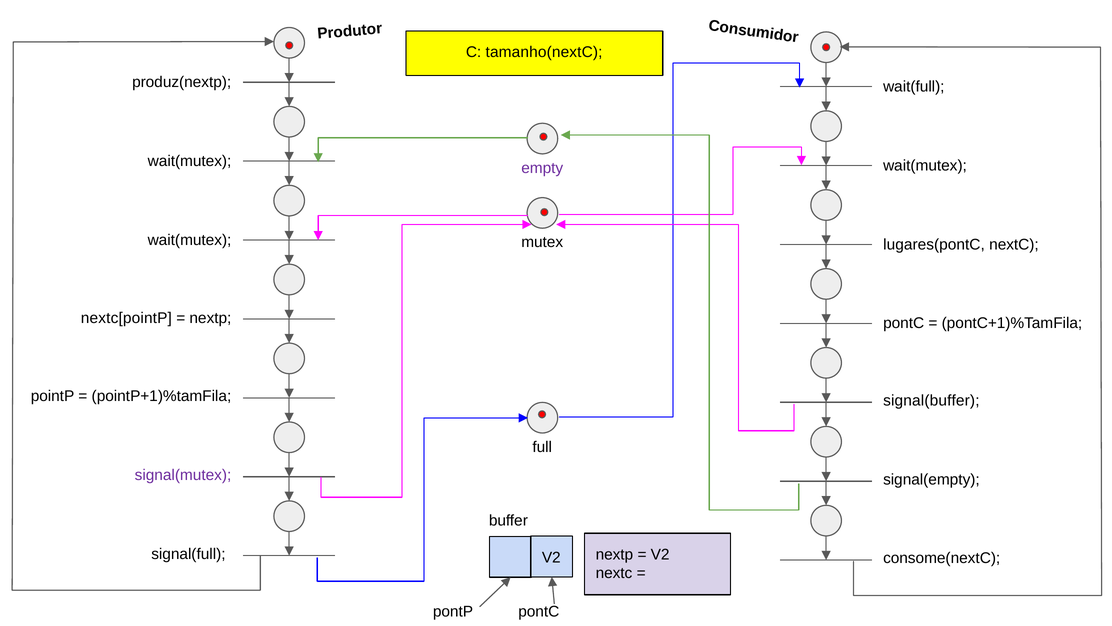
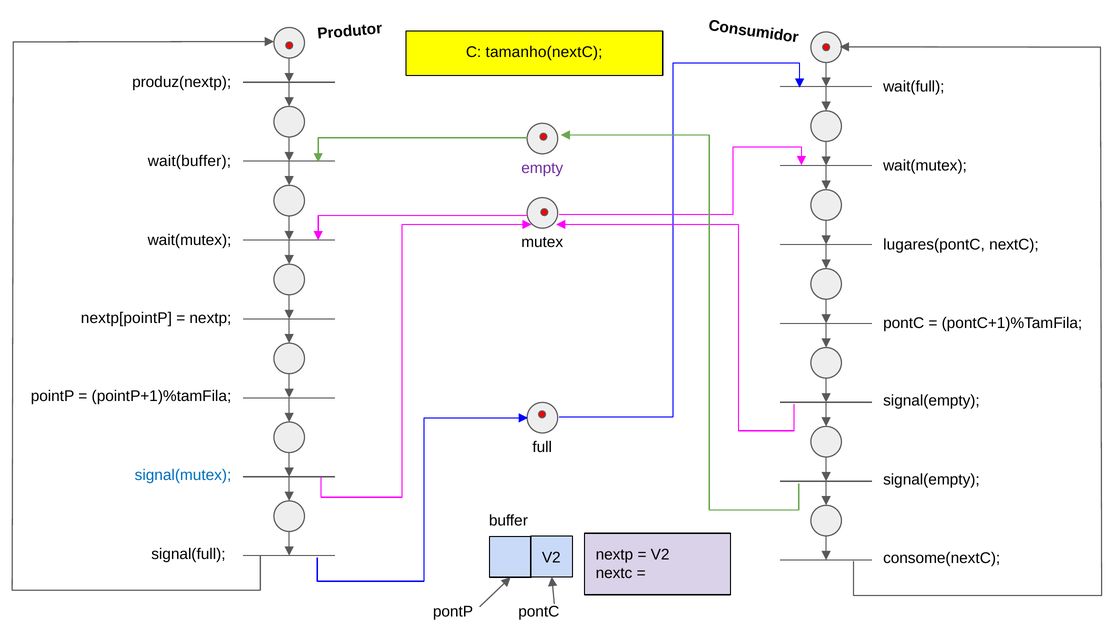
wait(mutex at (190, 161): wait(mutex -> wait(buffer
nextc[pointP: nextc[pointP -> nextp[pointP
signal(buffer at (931, 400): signal(buffer -> signal(empty
signal(mutex colour: purple -> blue
